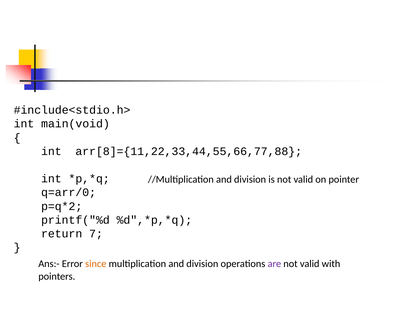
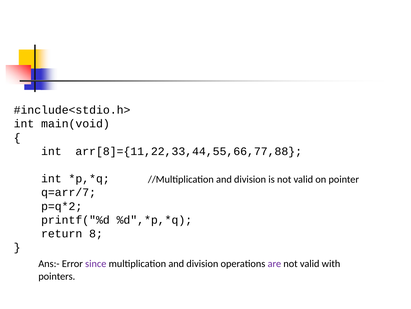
q=arr/0: q=arr/0 -> q=arr/7
7: 7 -> 8
since colour: orange -> purple
